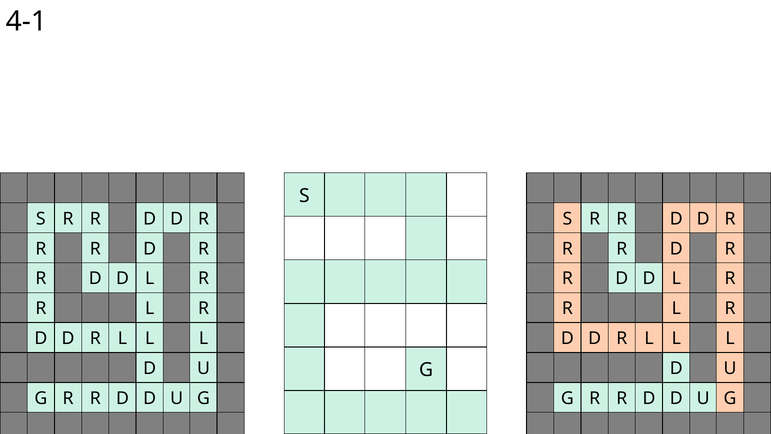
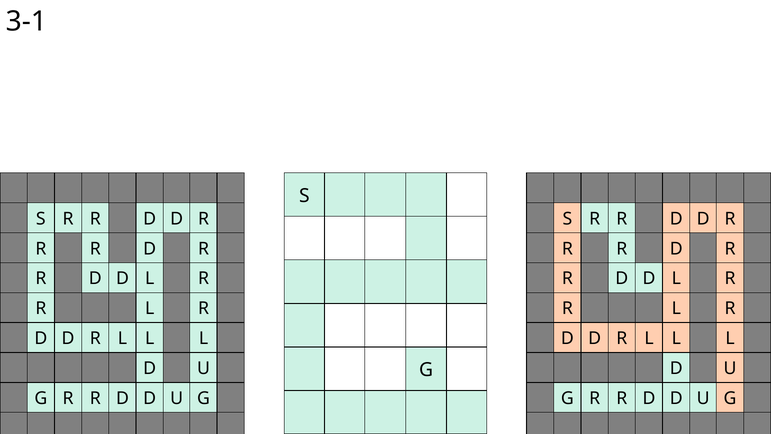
4-1: 4-1 -> 3-1
